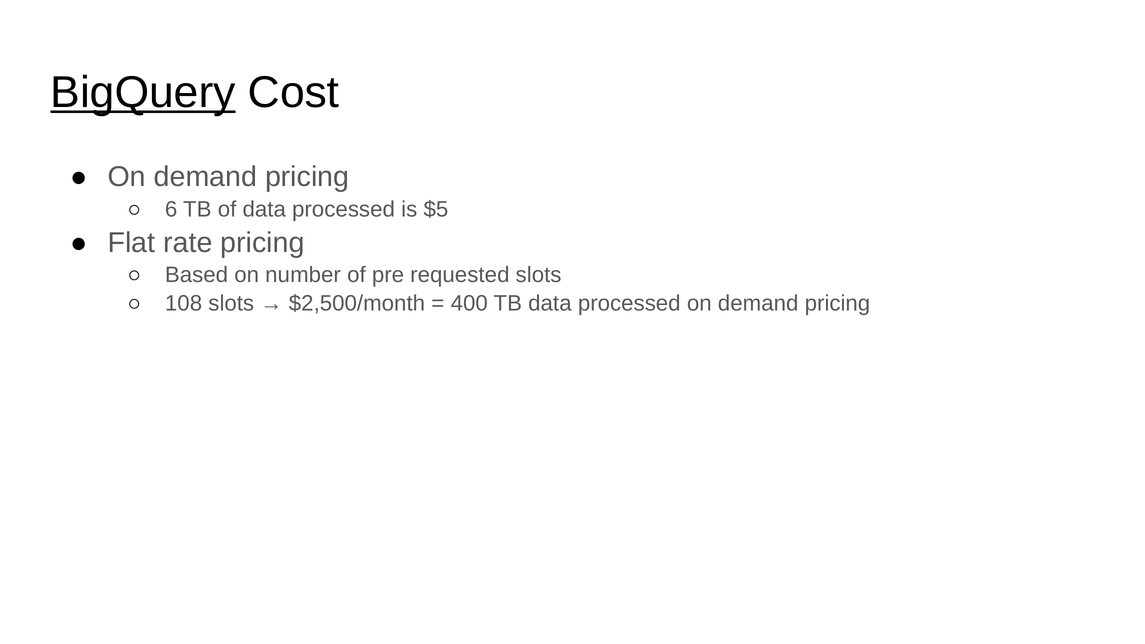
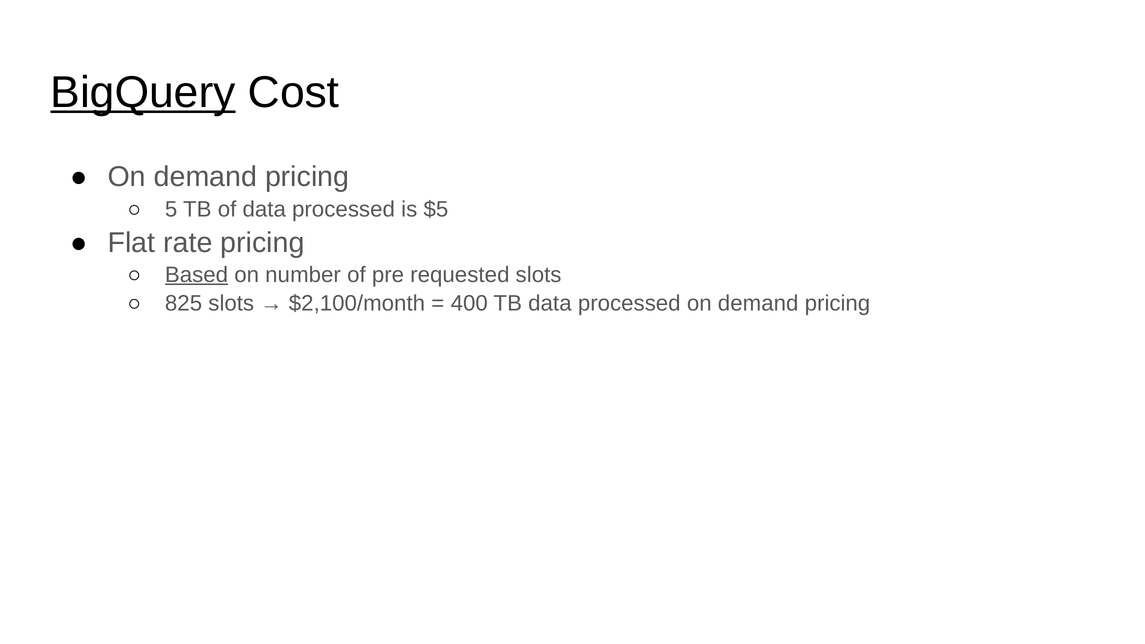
6: 6 -> 5
Based underline: none -> present
108: 108 -> 825
$2,500/month: $2,500/month -> $2,100/month
